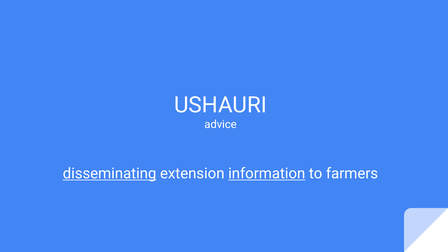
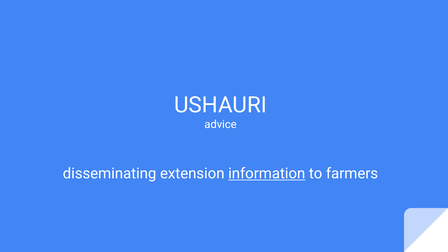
disseminating underline: present -> none
